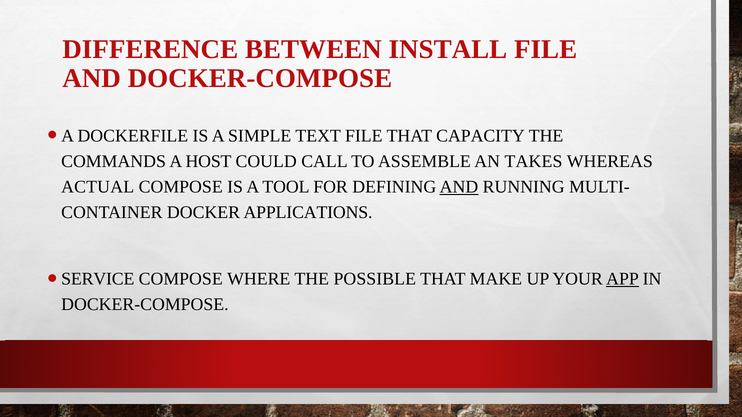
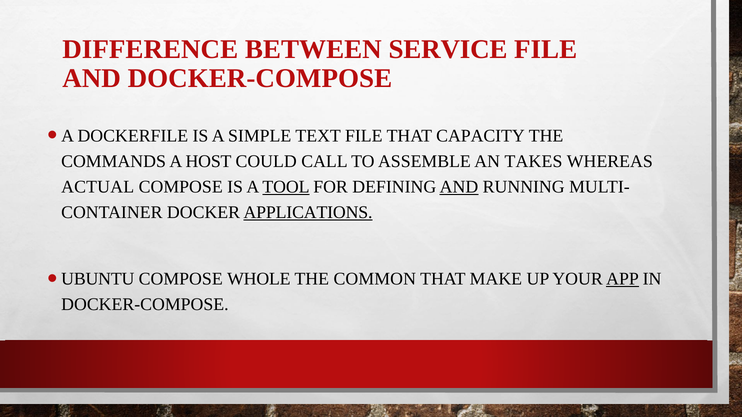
INSTALL: INSTALL -> SERVICE
TOOL underline: none -> present
APPLICATIONS underline: none -> present
SERVICE: SERVICE -> UBUNTU
WHERE: WHERE -> WHOLE
POSSIBLE: POSSIBLE -> COMMON
